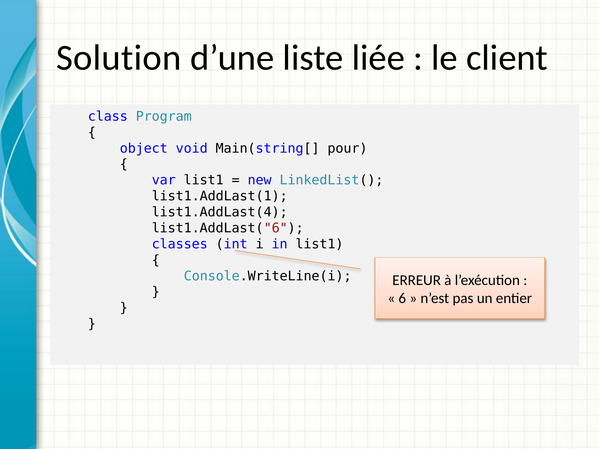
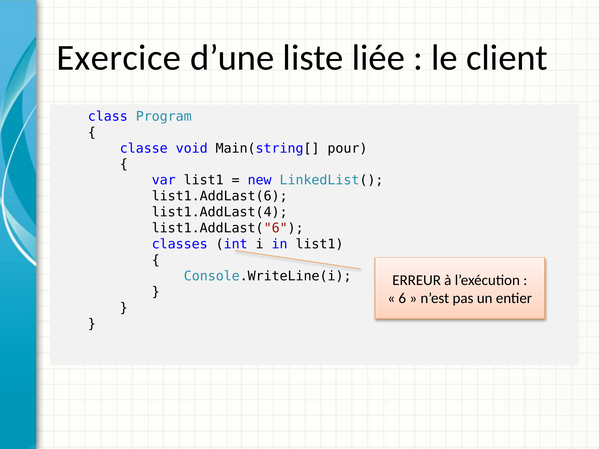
Solution: Solution -> Exercice
object: object -> classe
list1.AddLast(1: list1.AddLast(1 -> list1.AddLast(6
